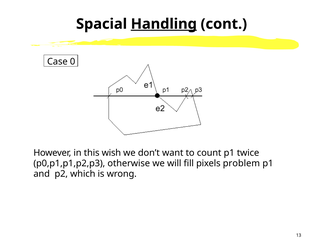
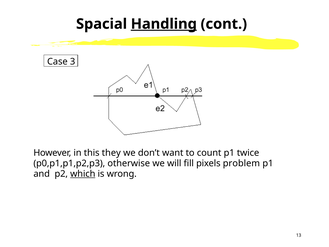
0: 0 -> 3
wish: wish -> they
which underline: none -> present
